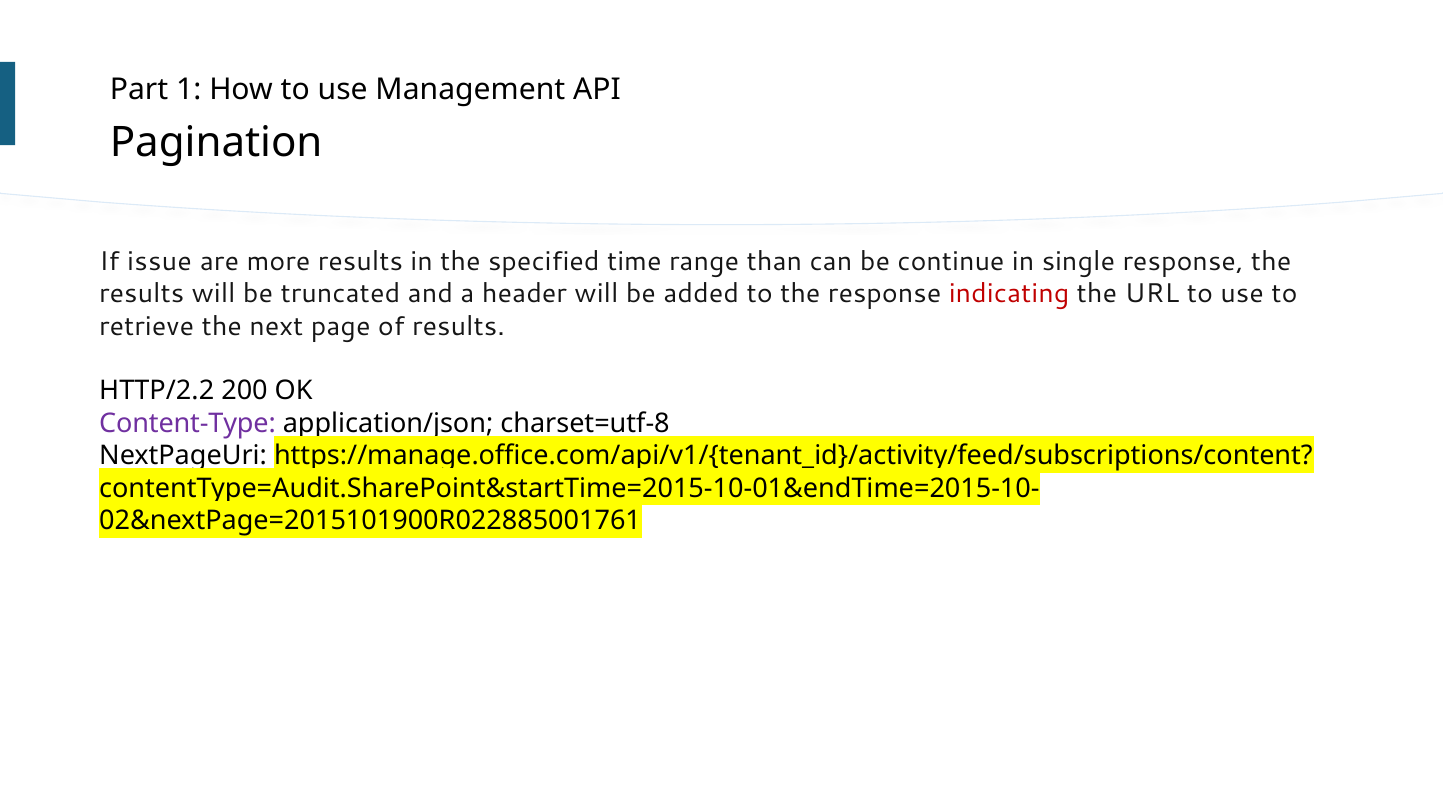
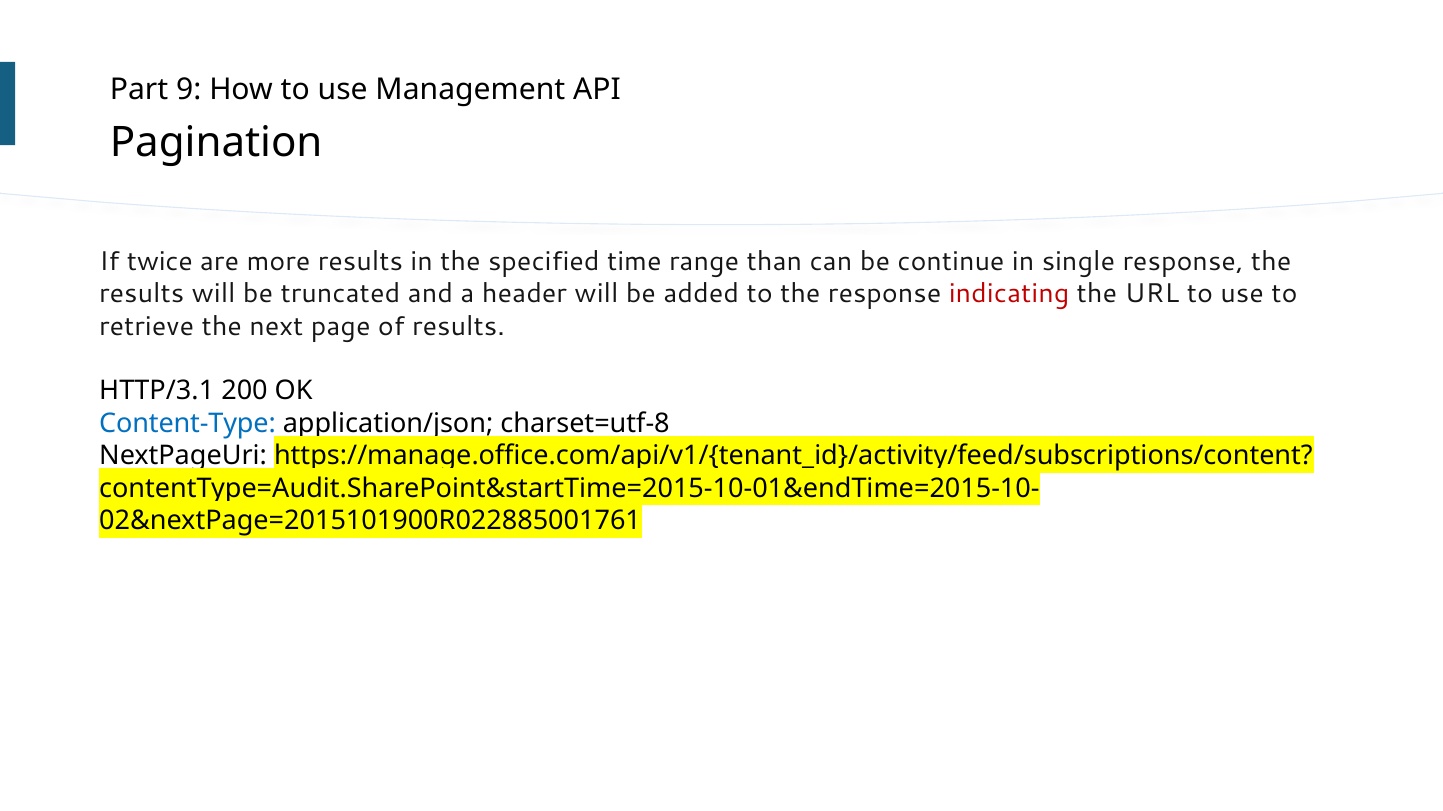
1: 1 -> 9
issue: issue -> twice
HTTP/2.2: HTTP/2.2 -> HTTP/3.1
Content-Type colour: purple -> blue
